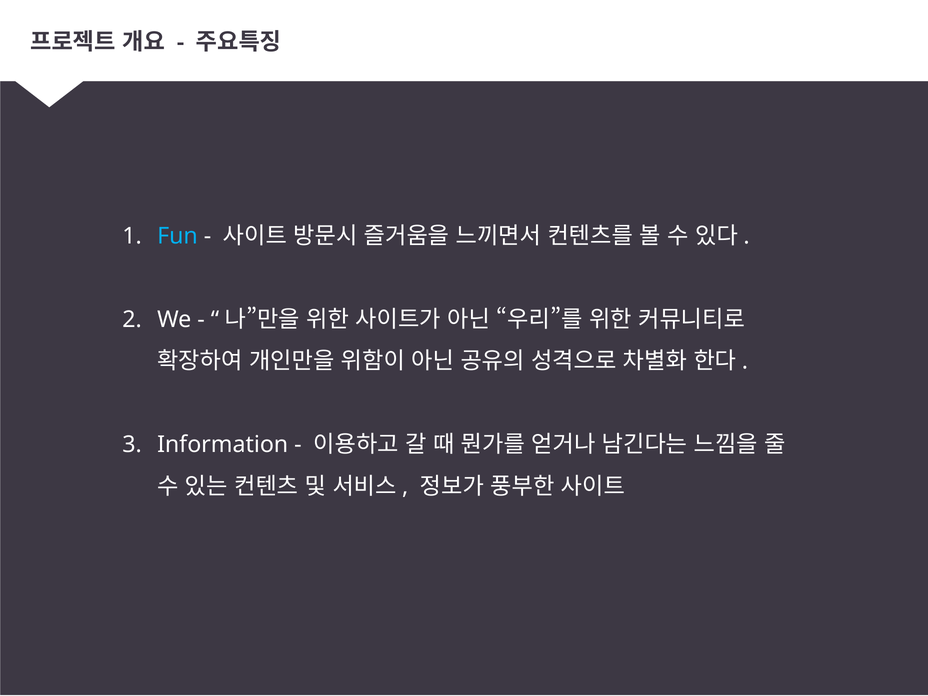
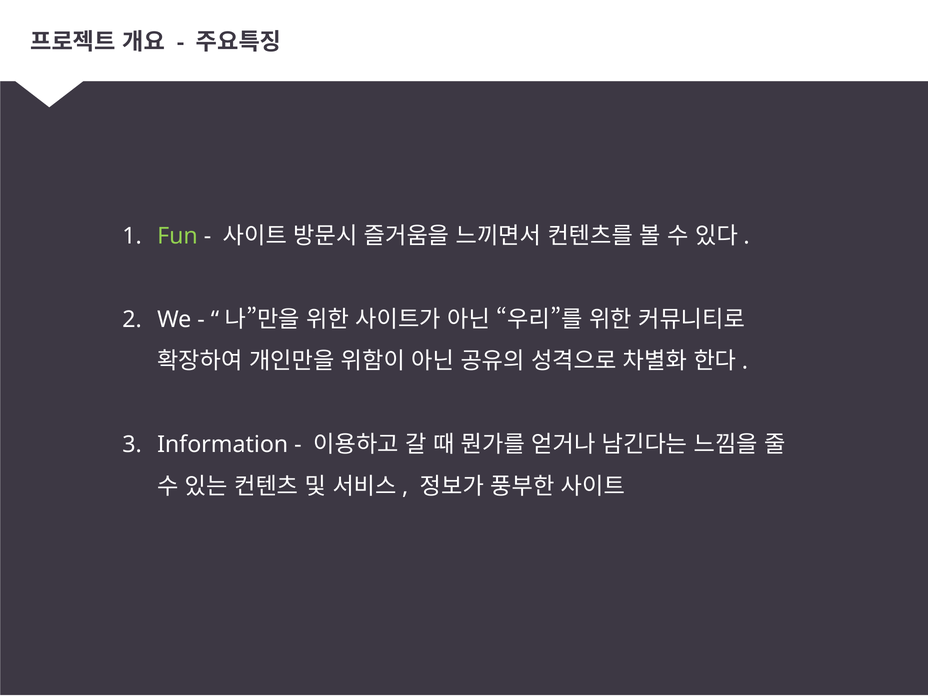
Fun colour: light blue -> light green
